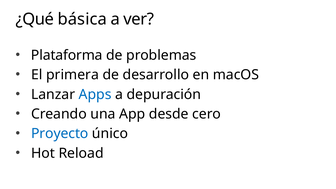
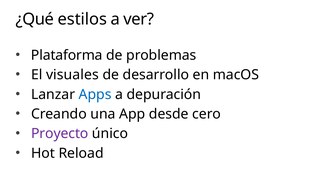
básica: básica -> estilos
primera: primera -> visuales
Proyecto colour: blue -> purple
